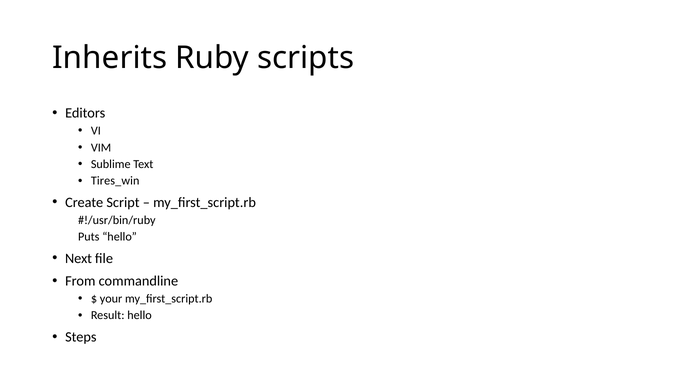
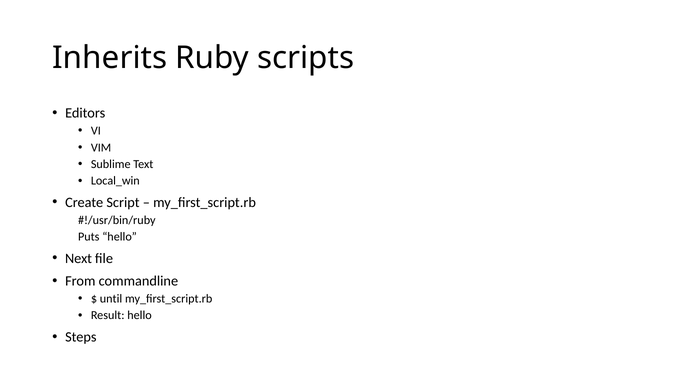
Tires_win: Tires_win -> Local_win
your: your -> until
